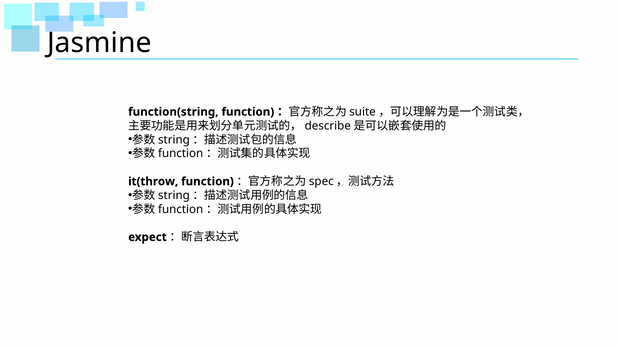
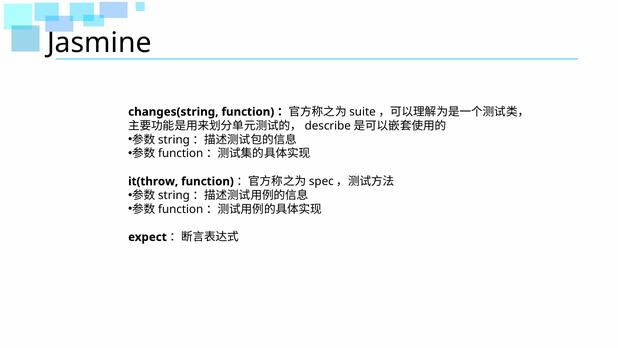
function(string: function(string -> changes(string
